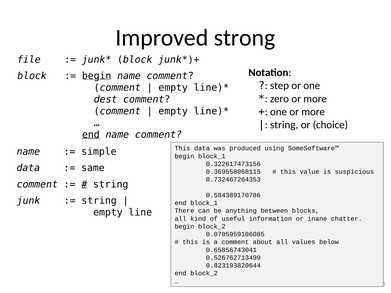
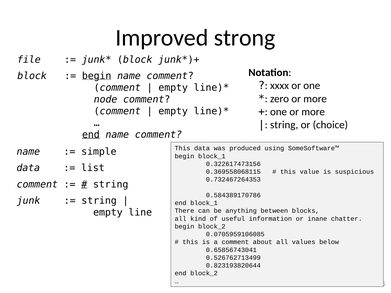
step: step -> xxxx
dest: dest -> node
same: same -> list
